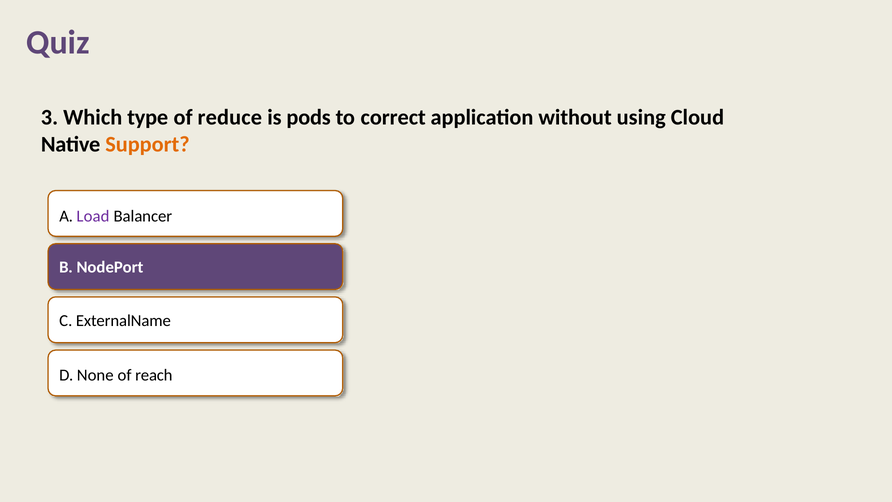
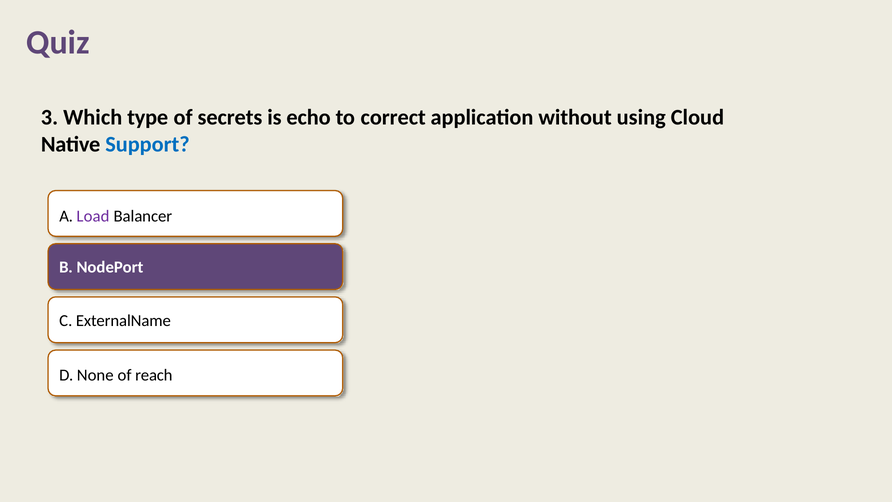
reduce: reduce -> secrets
pods: pods -> echo
Support colour: orange -> blue
